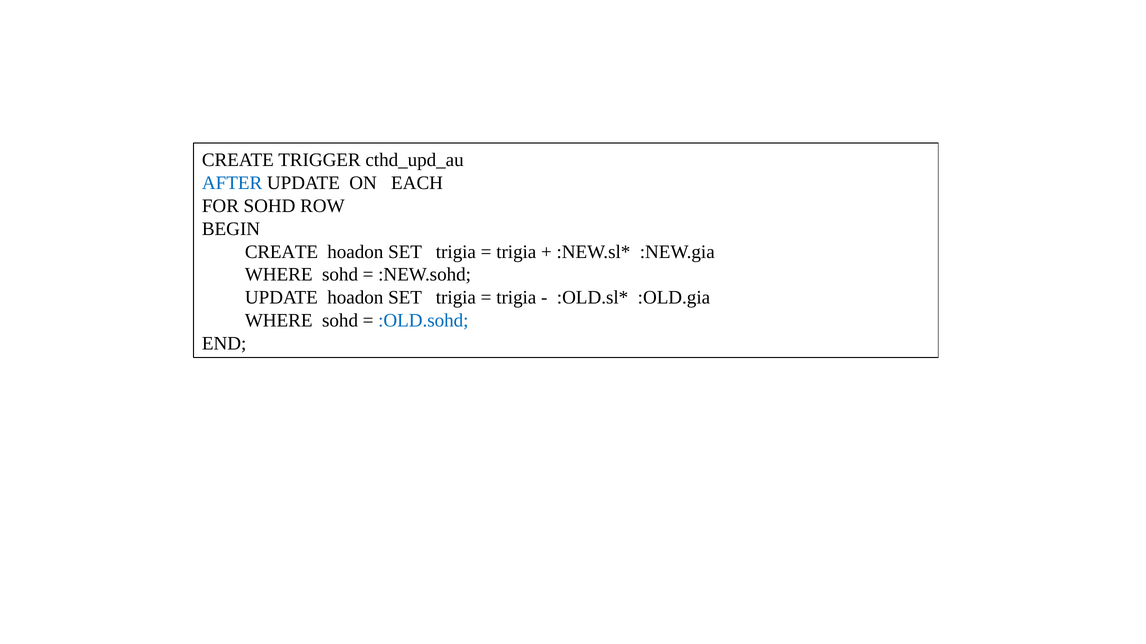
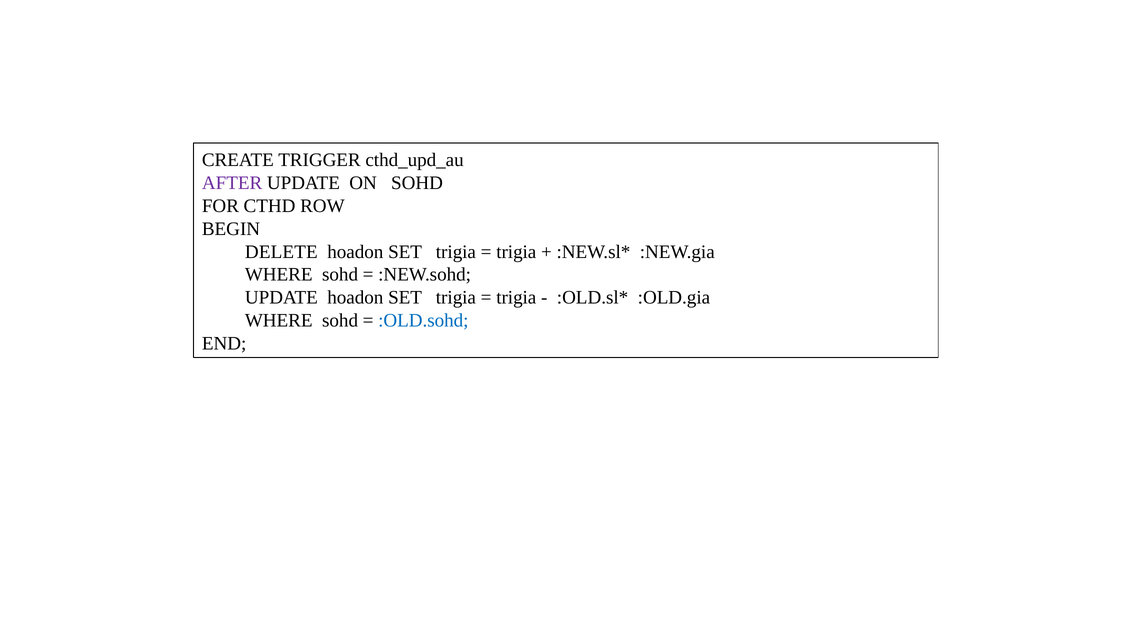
AFTER colour: blue -> purple
ON EACH: EACH -> SOHD
FOR SOHD: SOHD -> CTHD
CREATE at (282, 252): CREATE -> DELETE
